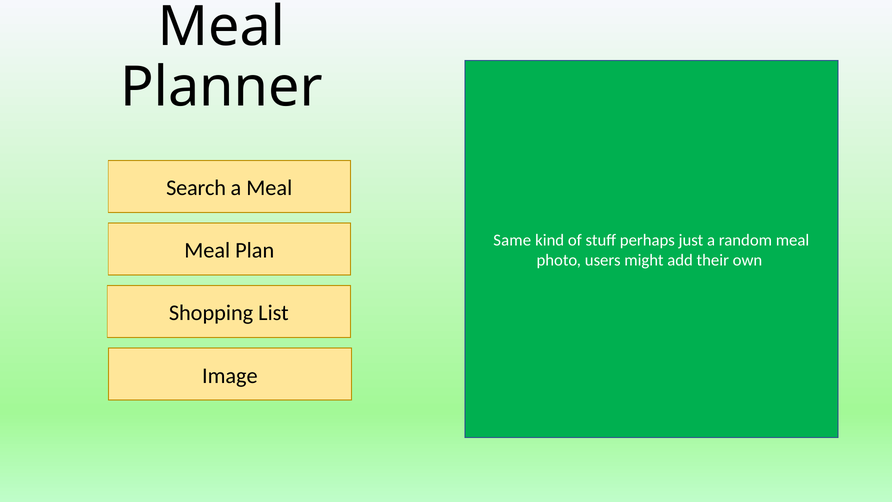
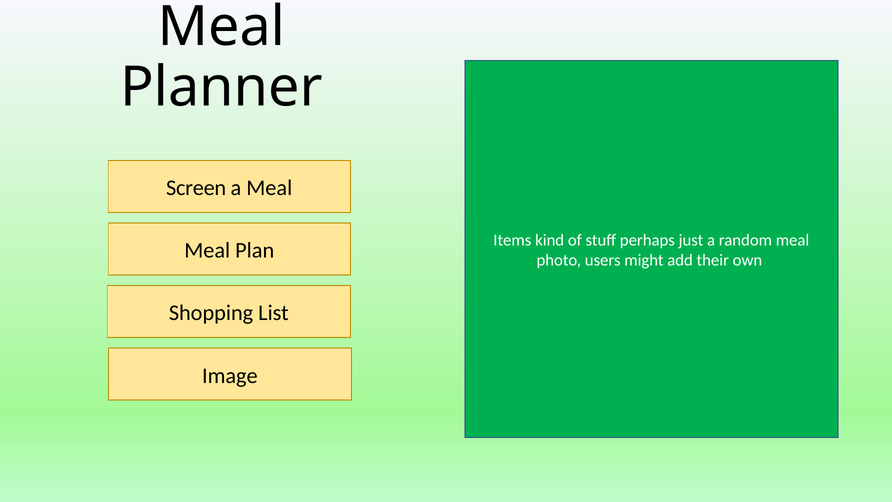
Search: Search -> Screen
Same: Same -> Items
